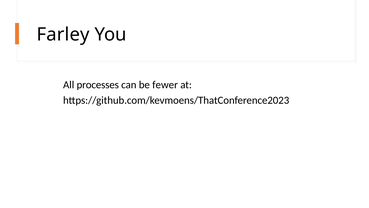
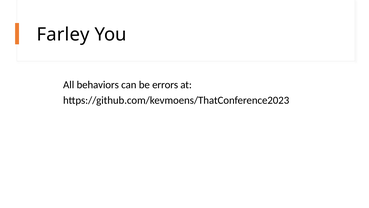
processes: processes -> behaviors
fewer: fewer -> errors
